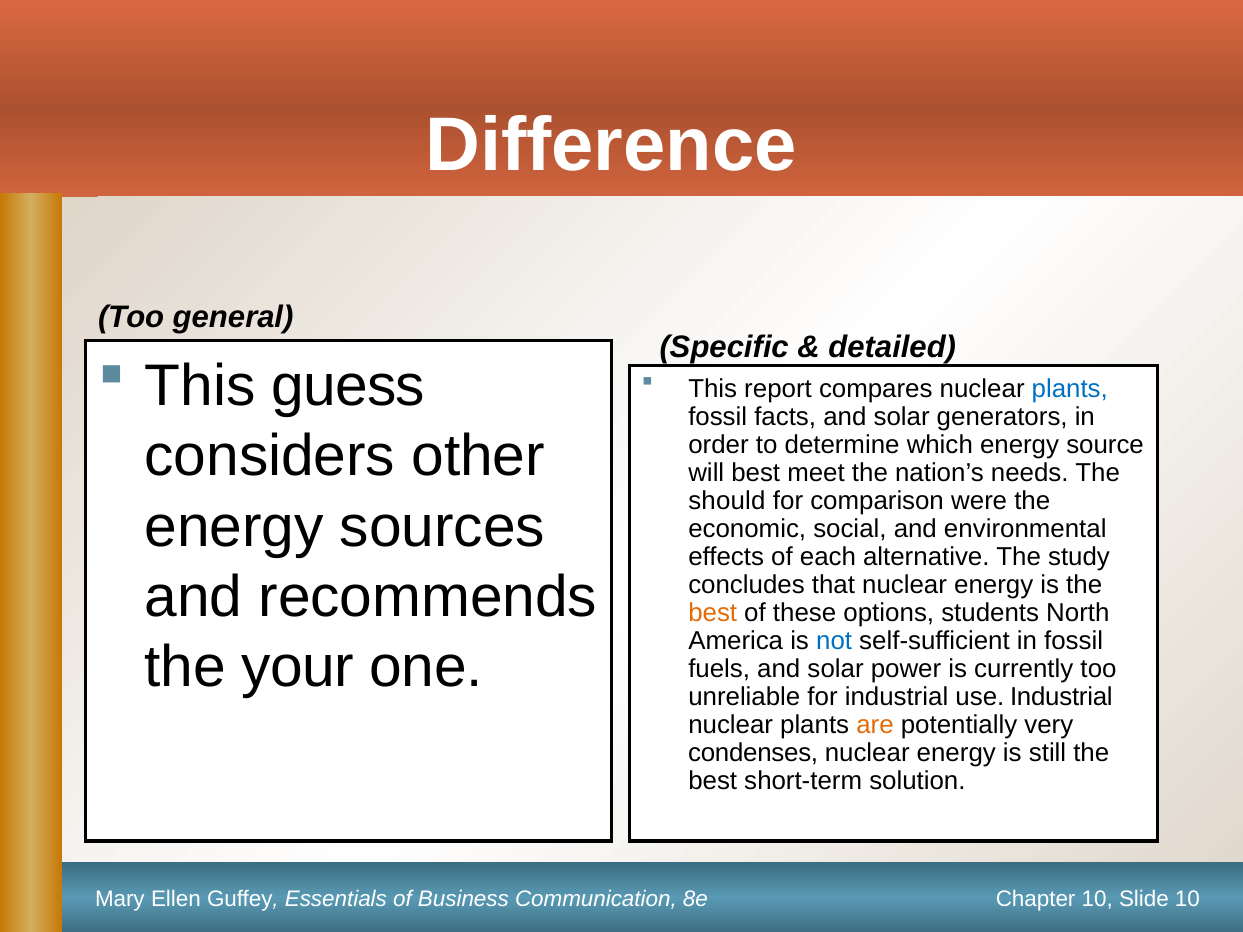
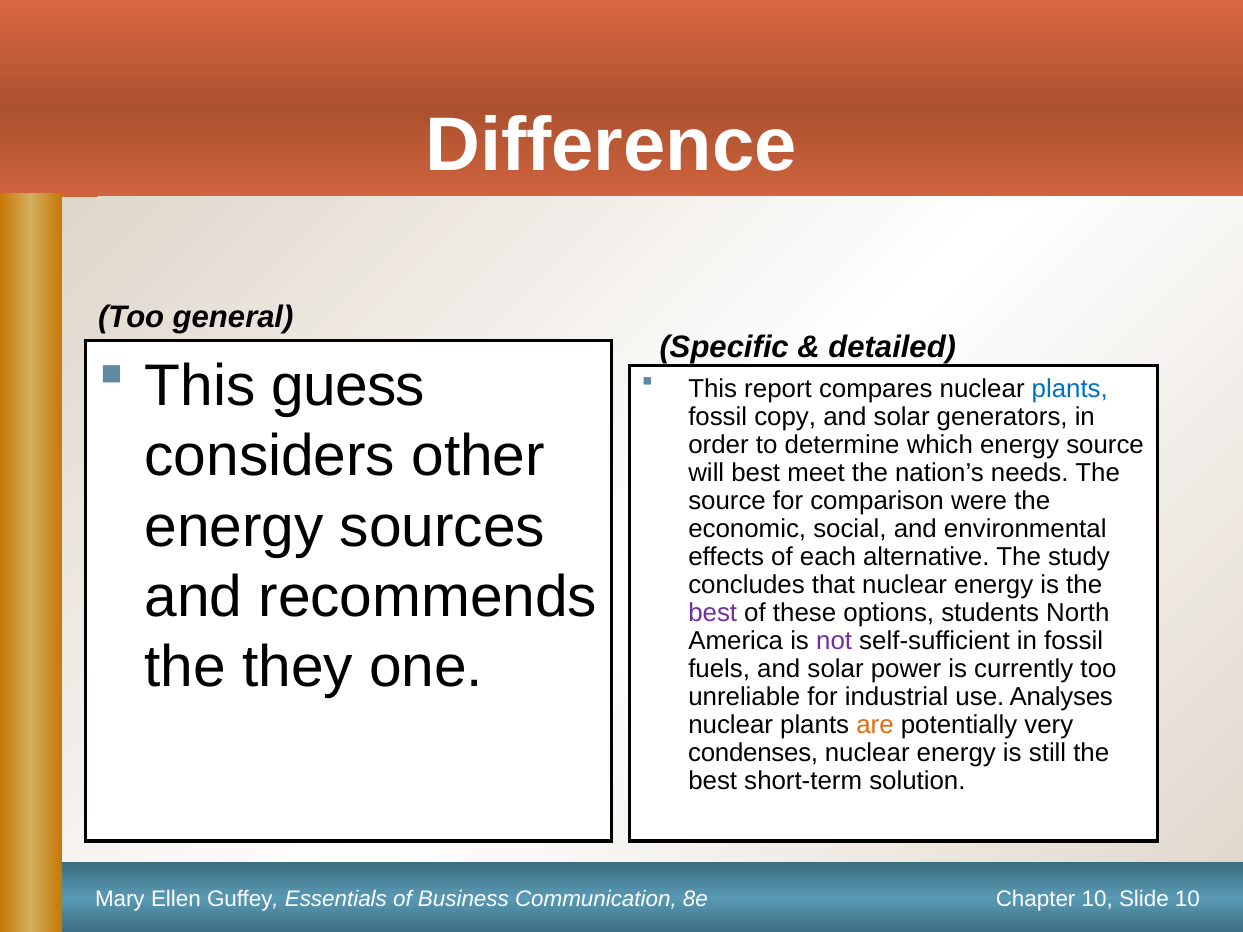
facts: facts -> copy
should at (727, 501): should -> source
best at (713, 613) colour: orange -> purple
not colour: blue -> purple
your: your -> they
use Industrial: Industrial -> Analyses
